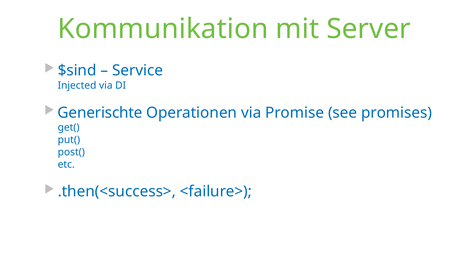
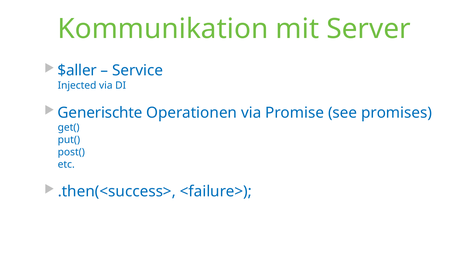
$sind: $sind -> $aller
